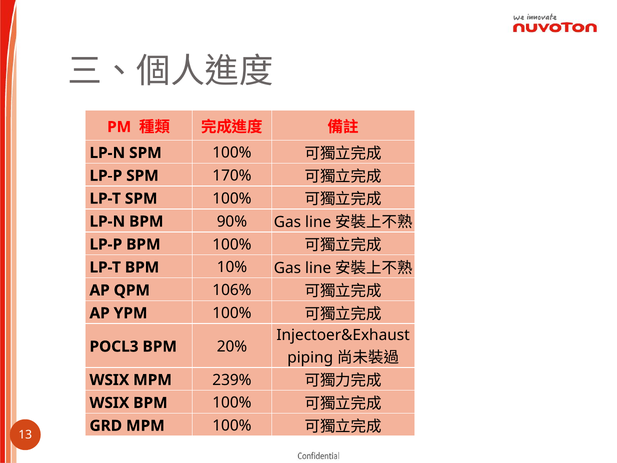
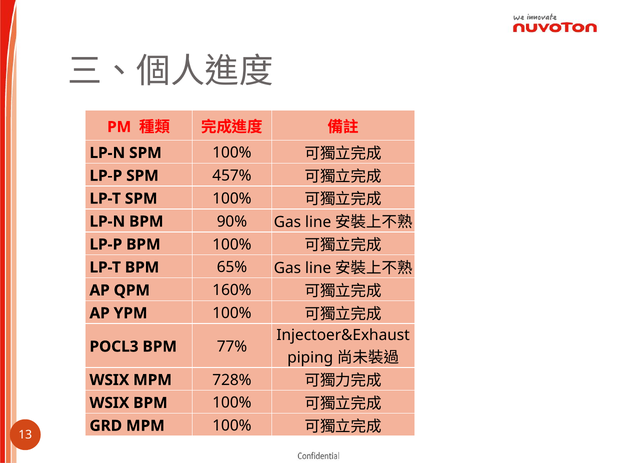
170%: 170% -> 457%
10%: 10% -> 65%
106%: 106% -> 160%
20%: 20% -> 77%
239%: 239% -> 728%
